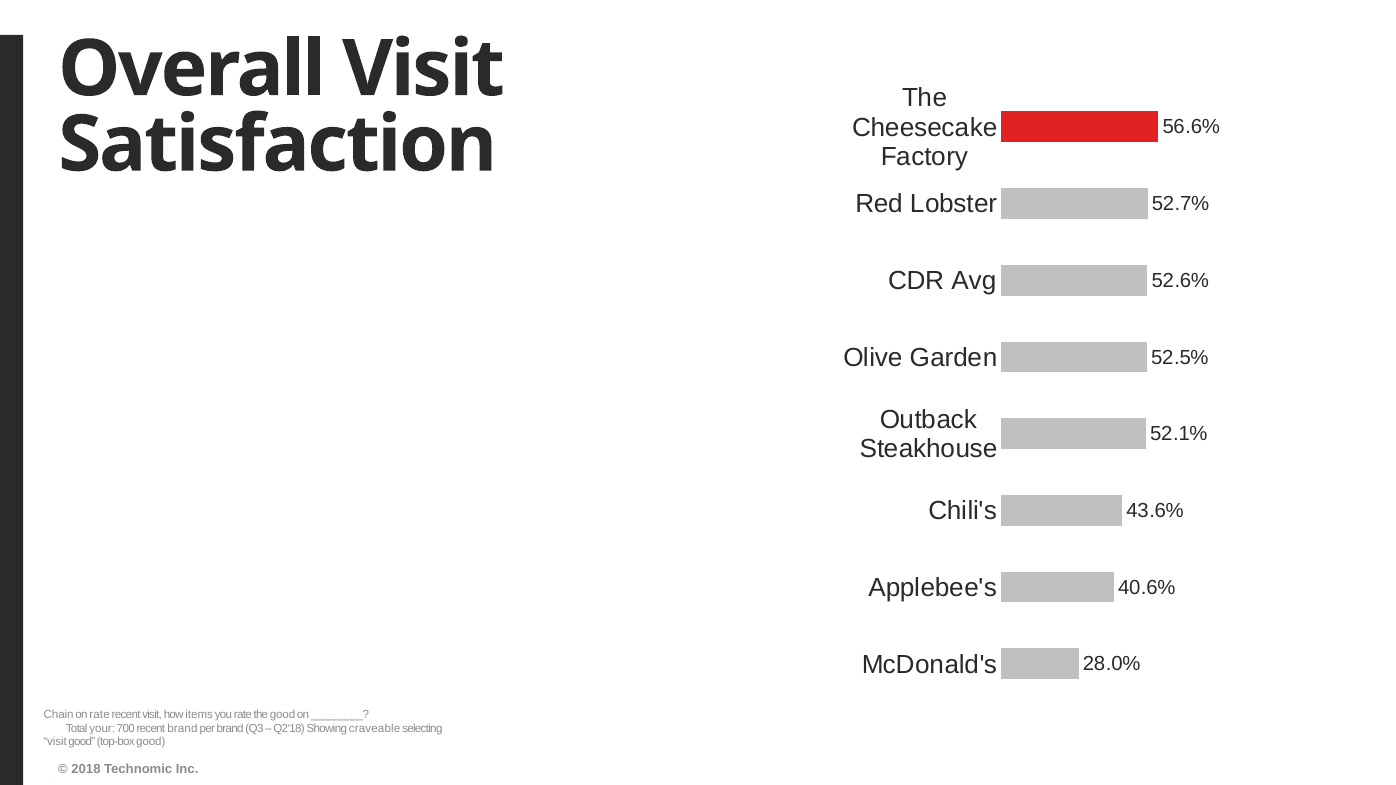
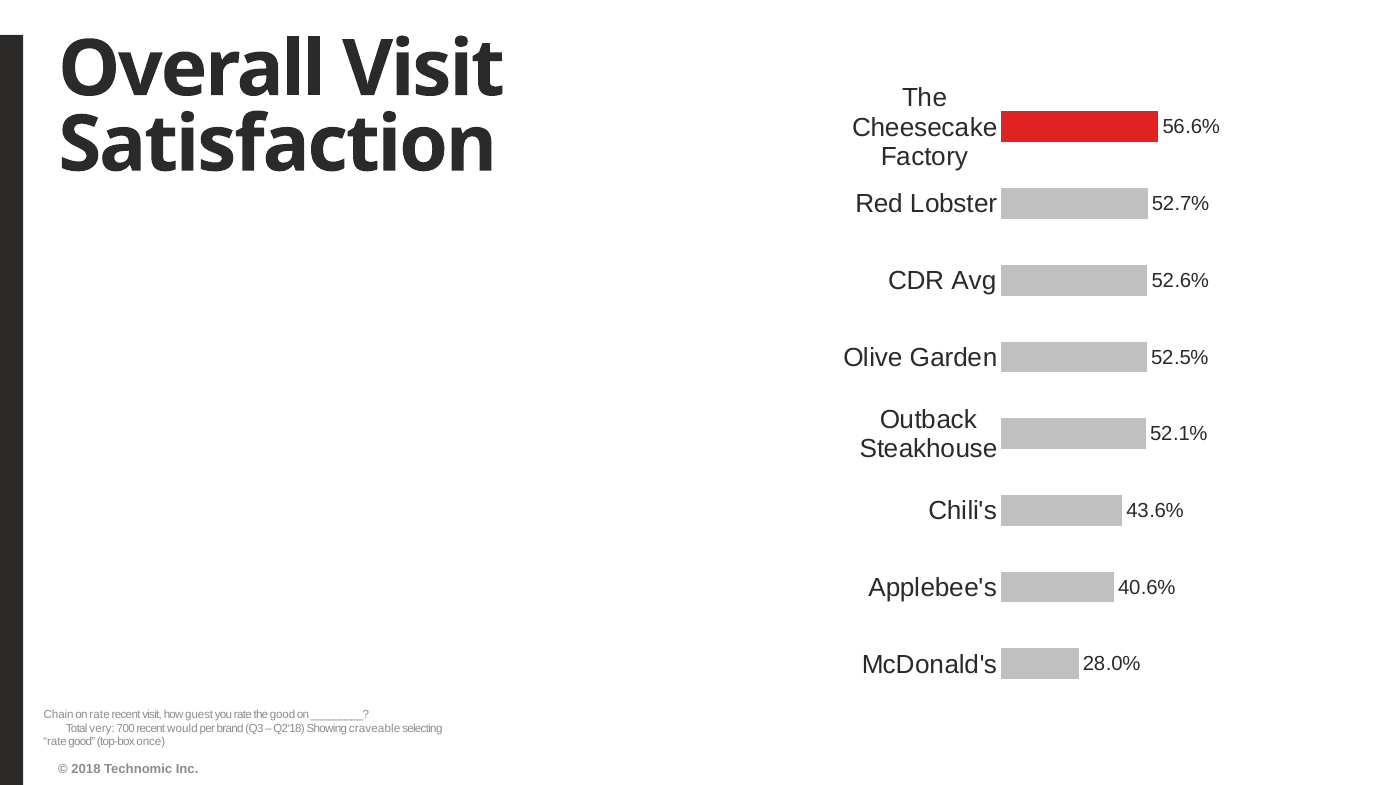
items: items -> guest
your: your -> very
recent brand: brand -> would
visit at (55, 742): visit -> rate
top-box good: good -> once
